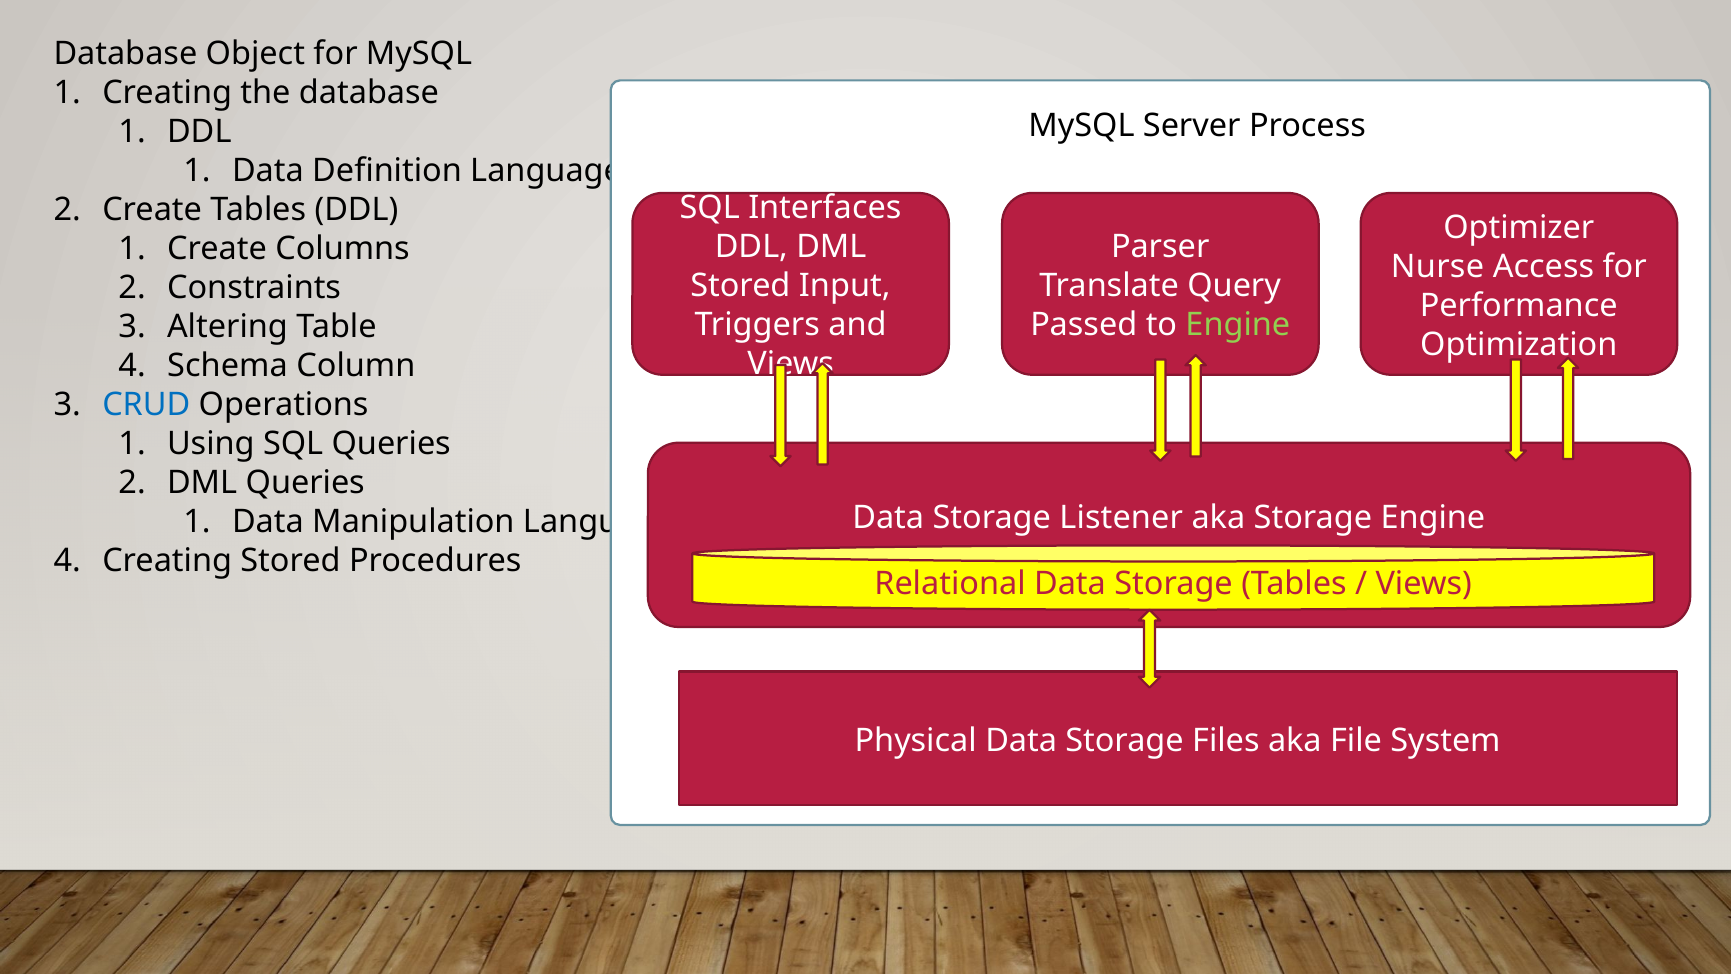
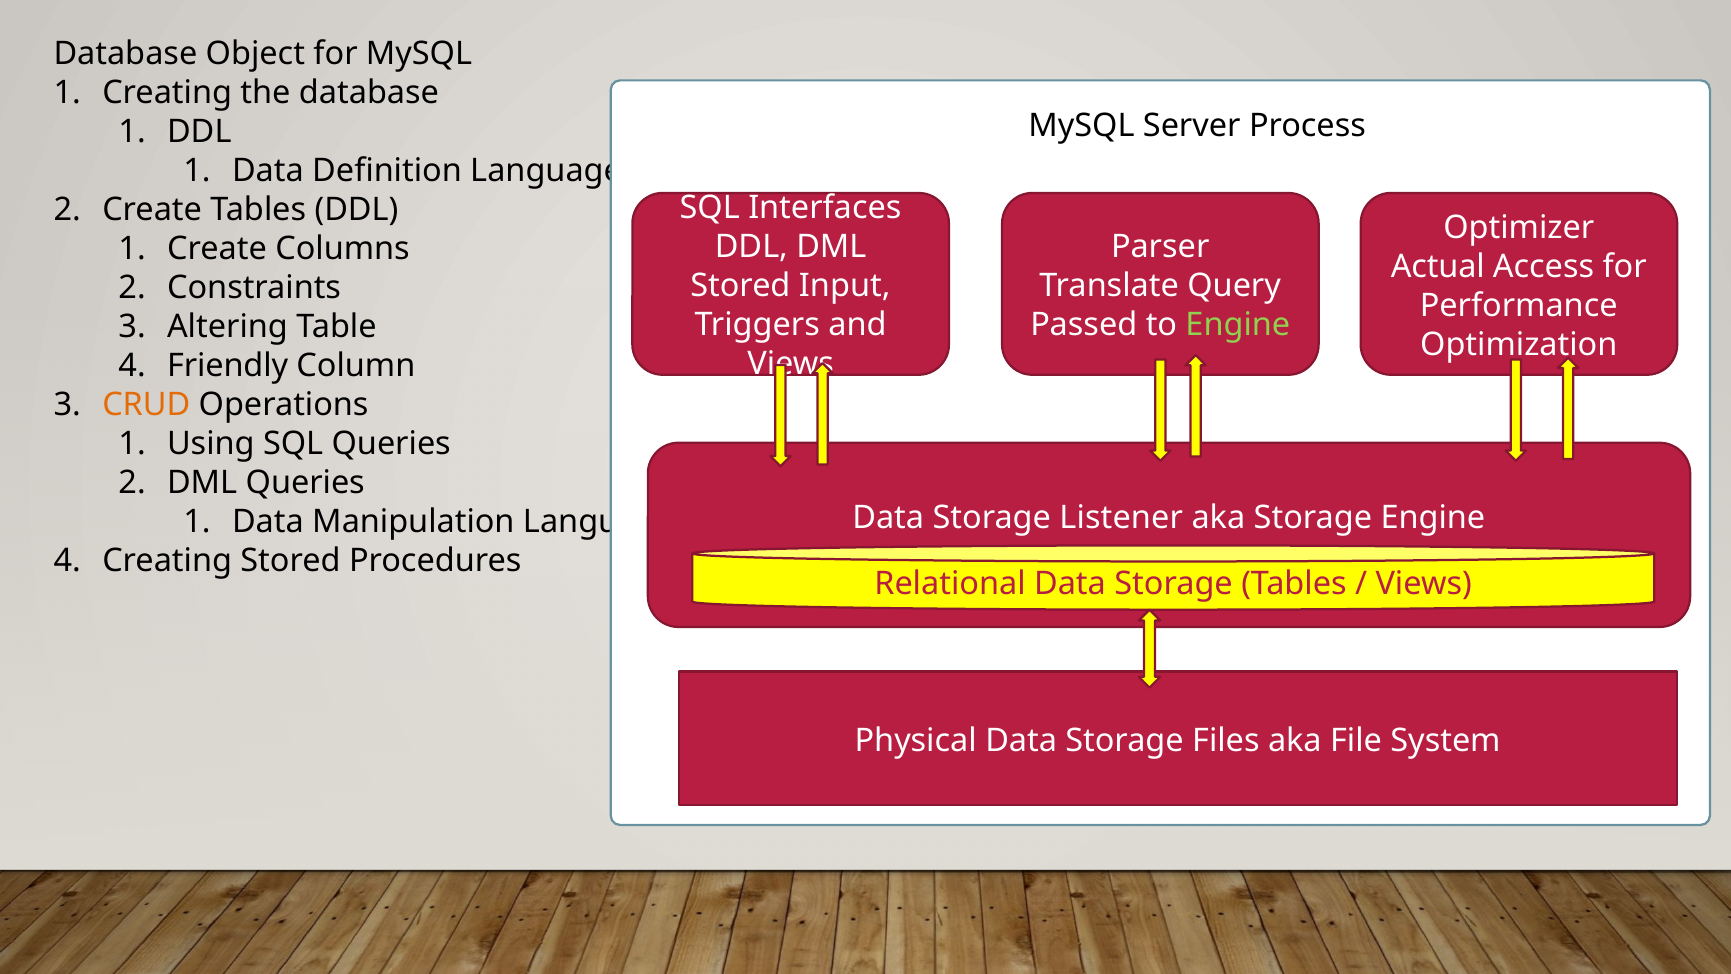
Nurse: Nurse -> Actual
Schema: Schema -> Friendly
CRUD colour: blue -> orange
